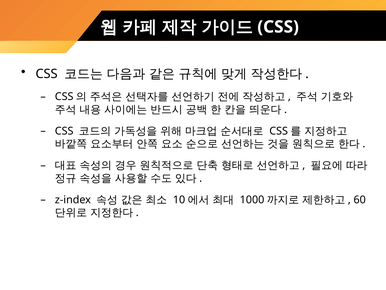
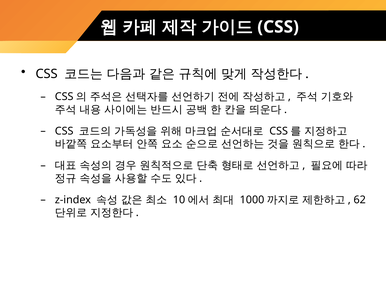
60: 60 -> 62
